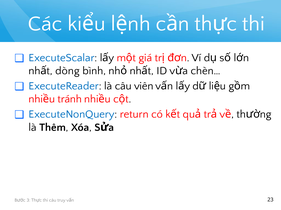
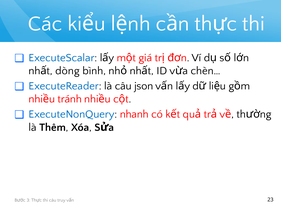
viên: viên -> json
return: return -> nhanh
